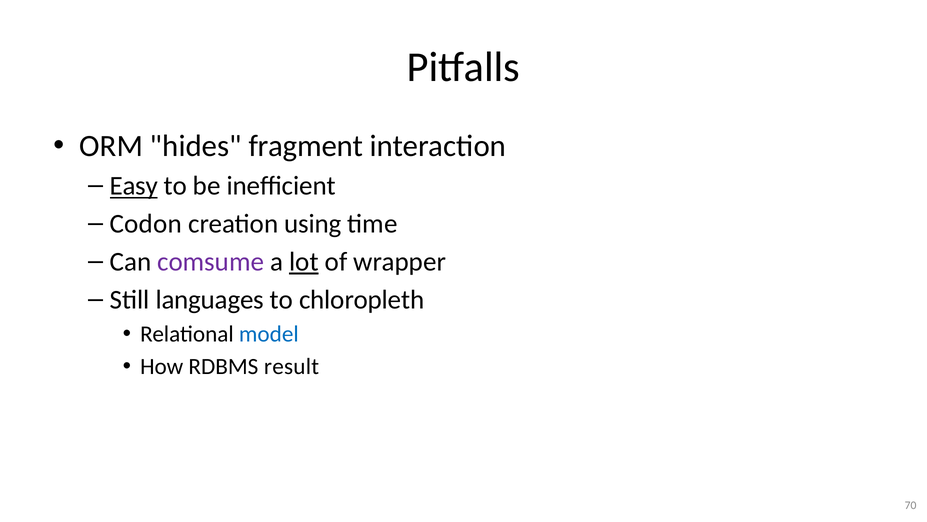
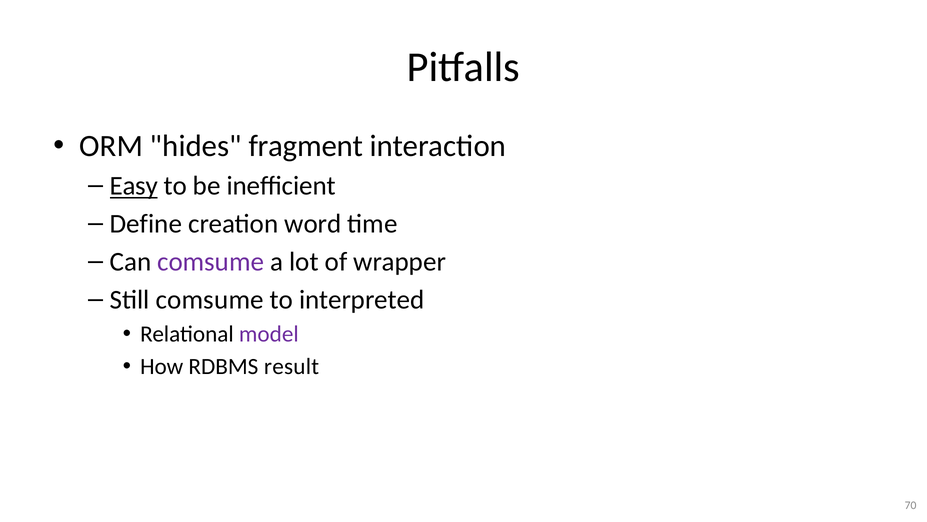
Codon: Codon -> Define
using: using -> word
lot underline: present -> none
Still languages: languages -> comsume
chloropleth: chloropleth -> interpreted
model colour: blue -> purple
